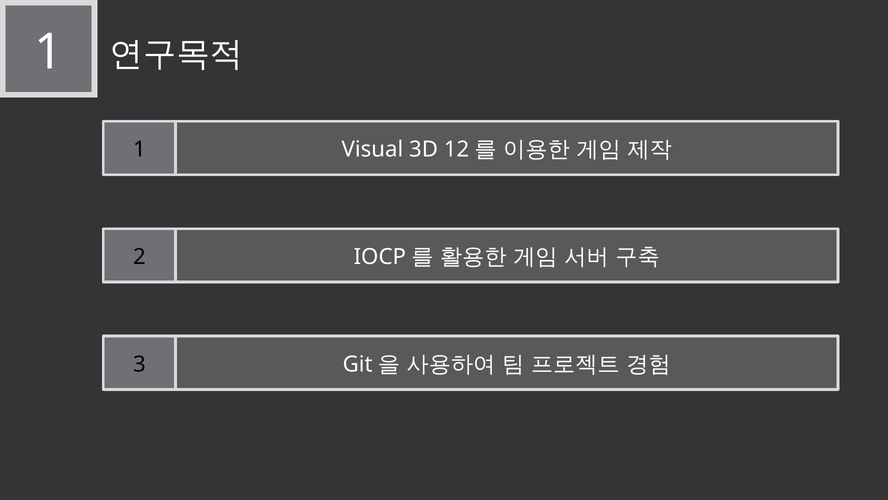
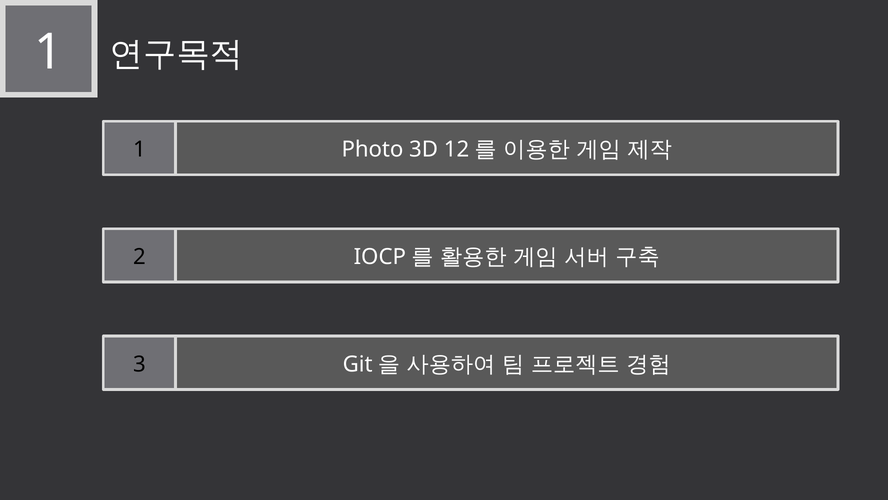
Visual: Visual -> Photo
